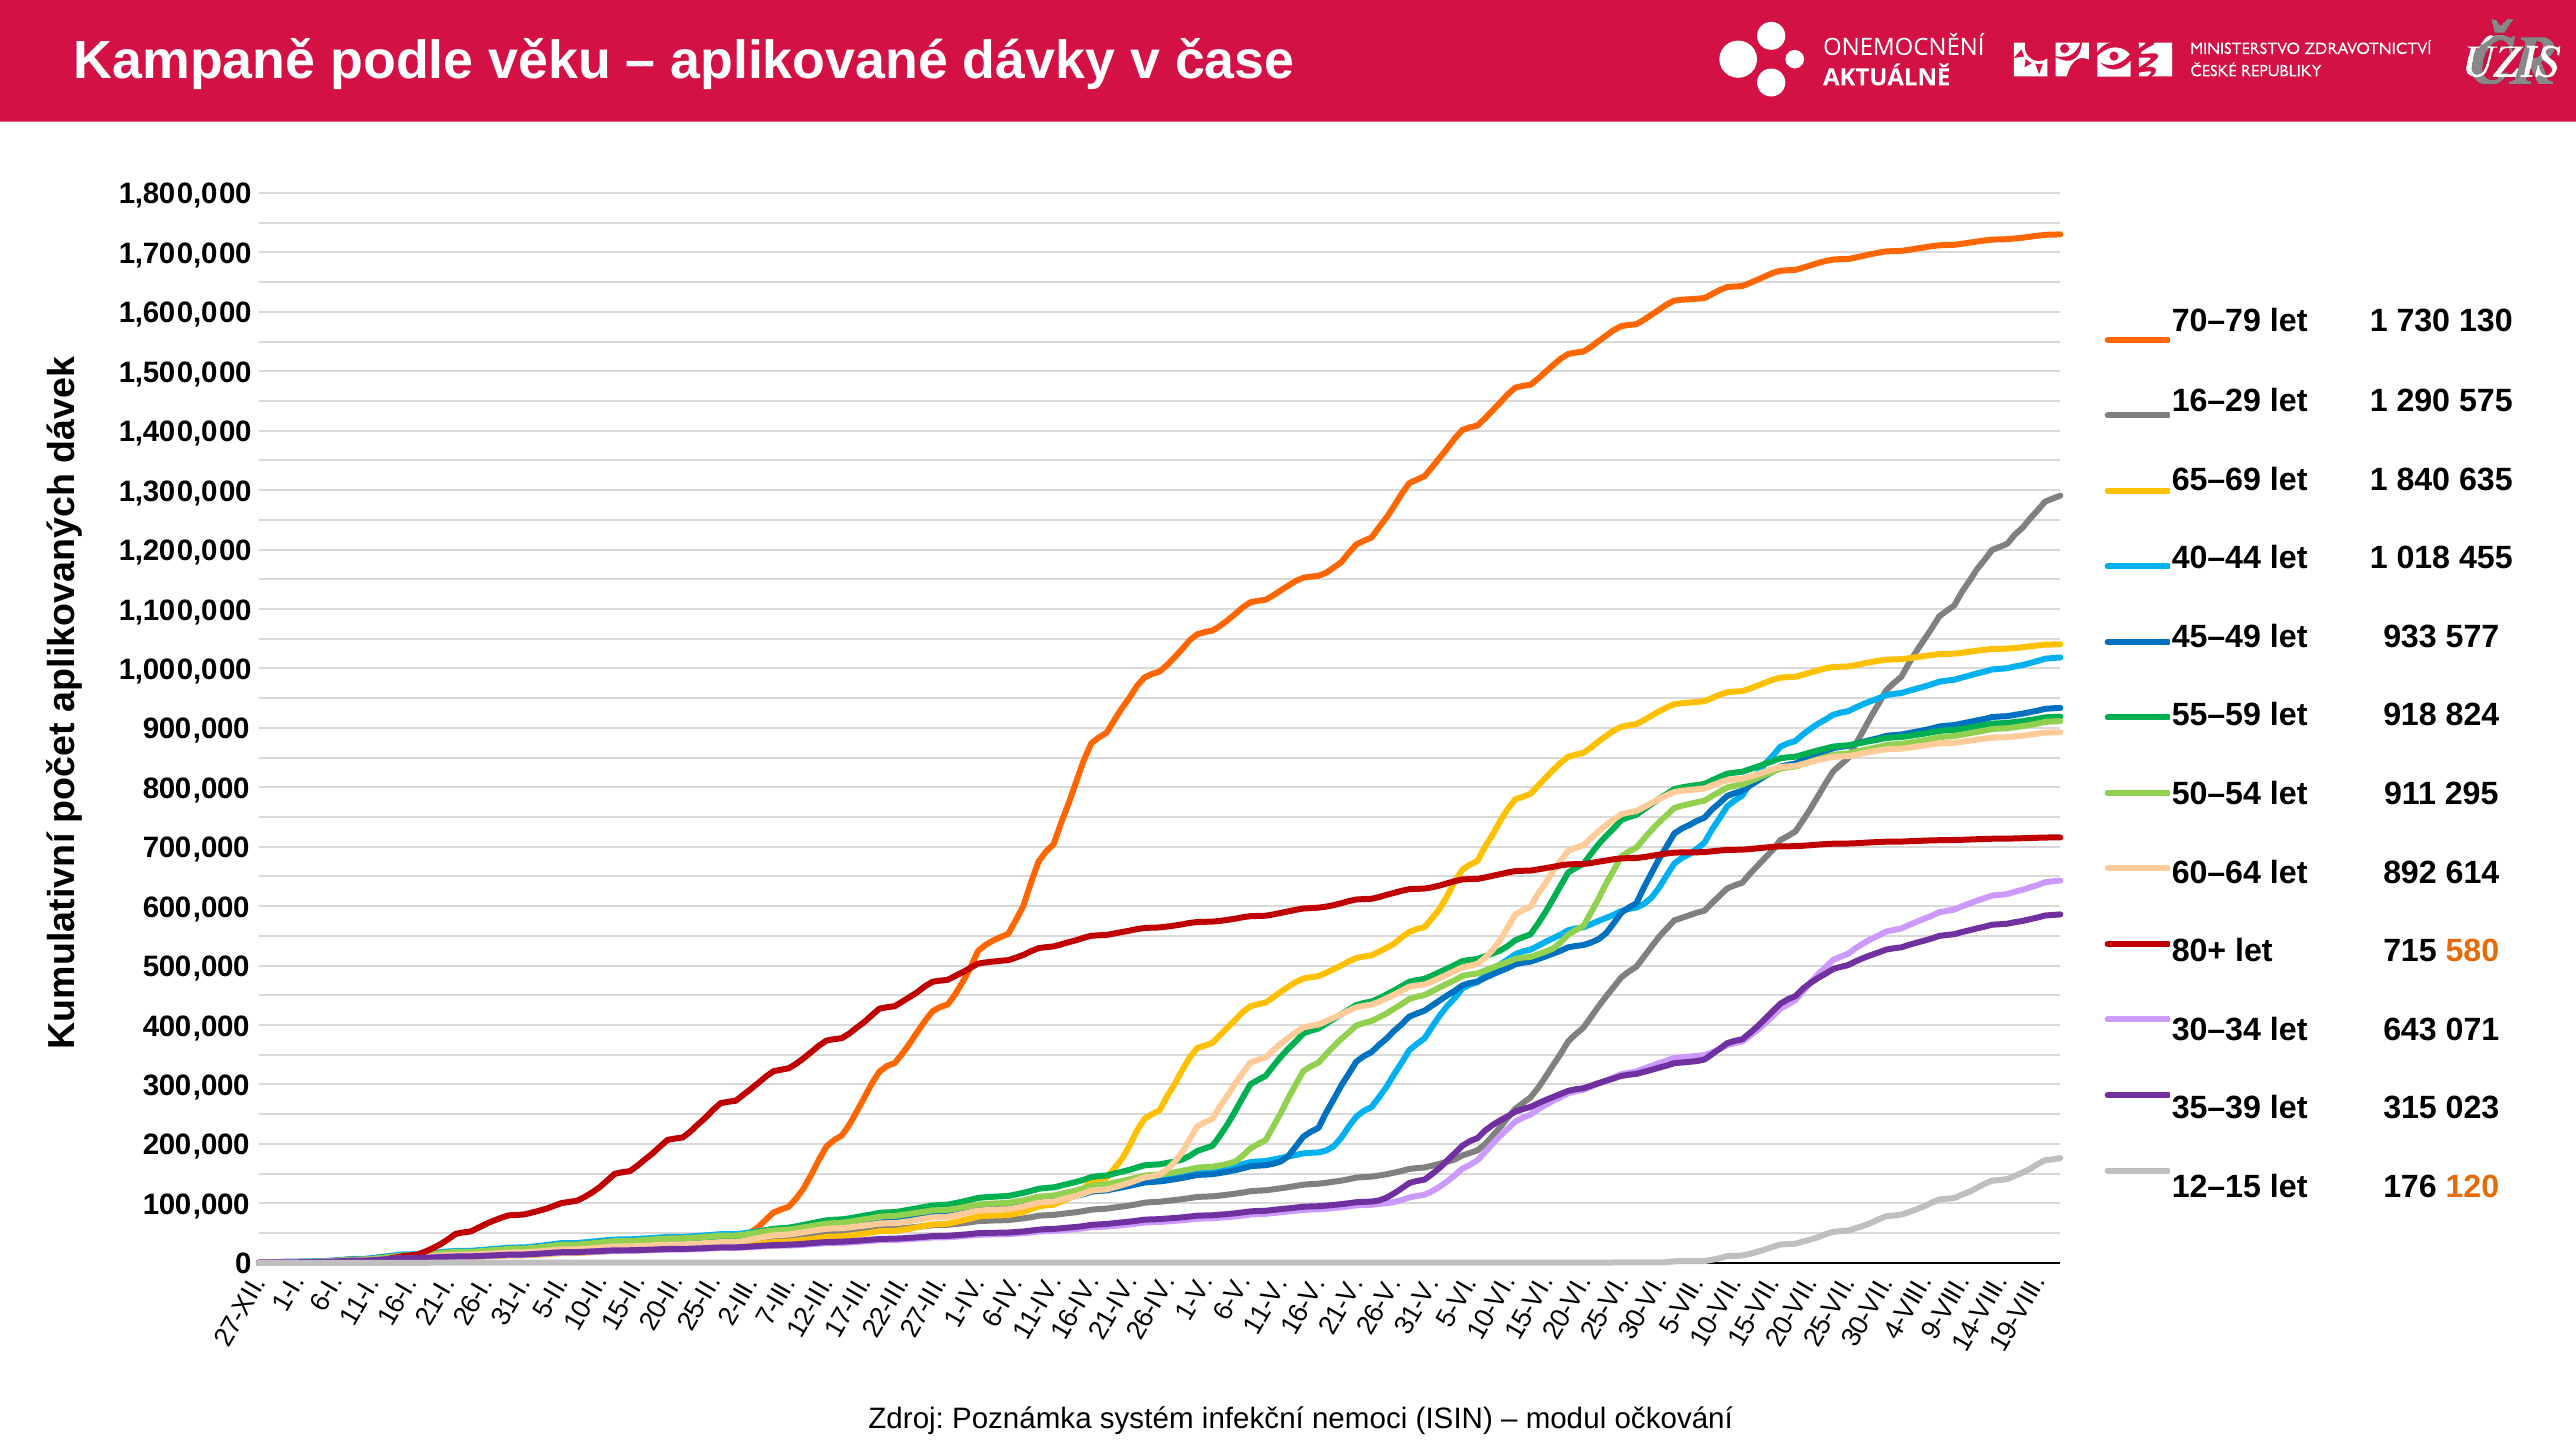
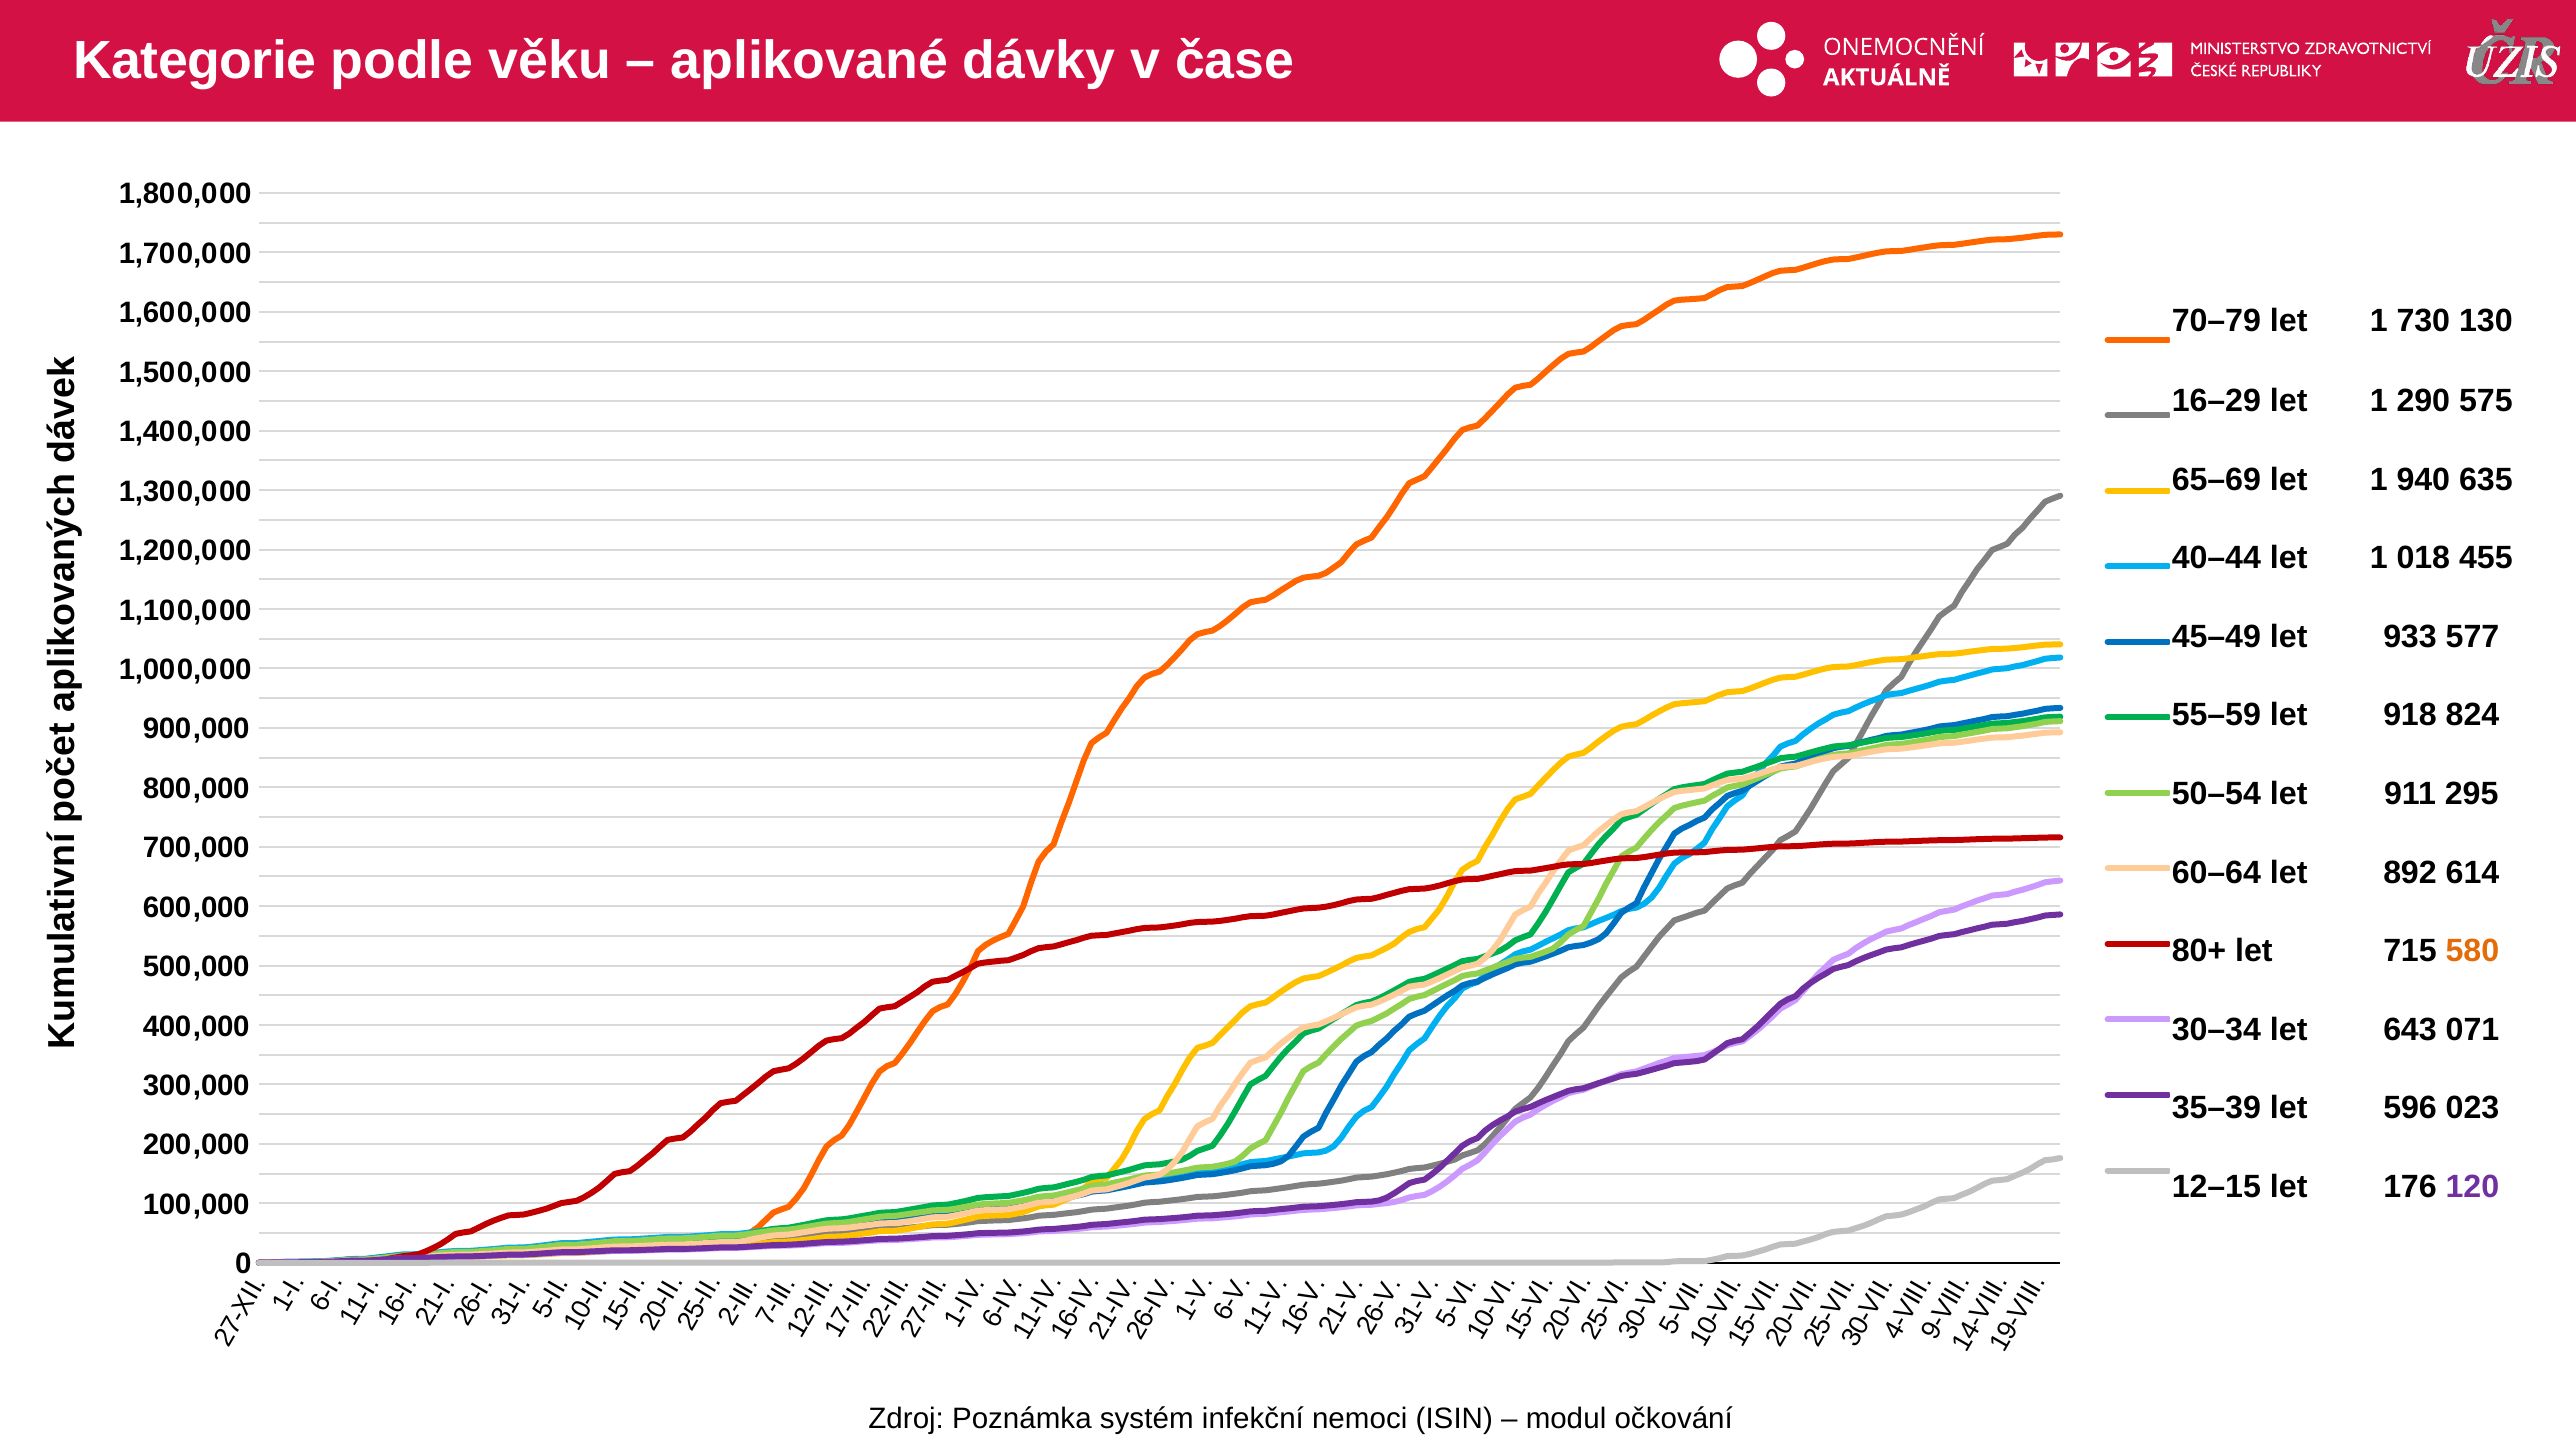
Kampaně: Kampaně -> Kategorie
840: 840 -> 940
315: 315 -> 596
120 colour: orange -> purple
